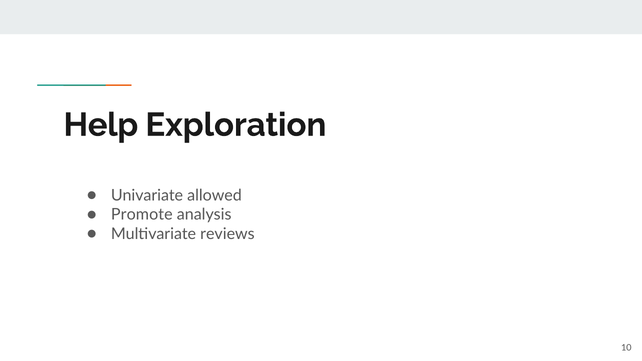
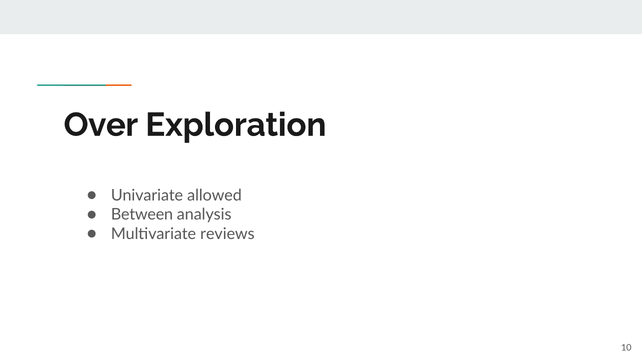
Help: Help -> Over
Promote: Promote -> Between
